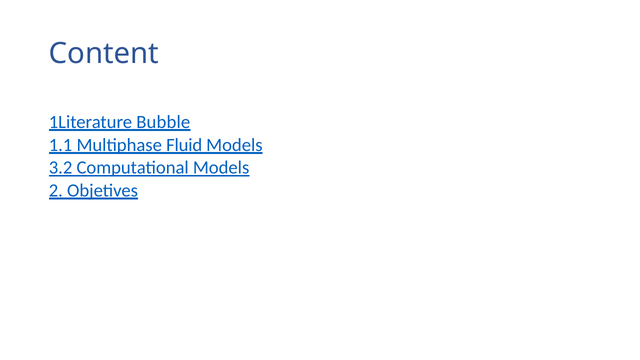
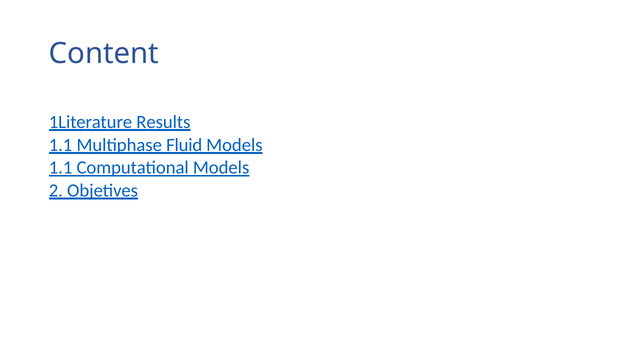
Bubble: Bubble -> Results
3.2 at (61, 168): 3.2 -> 1.1
